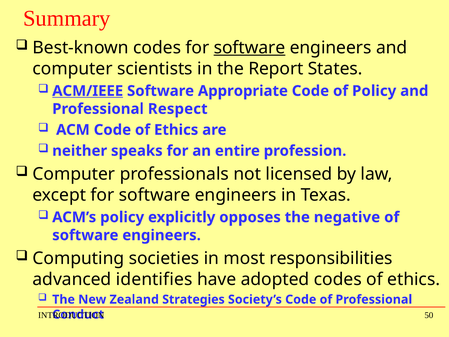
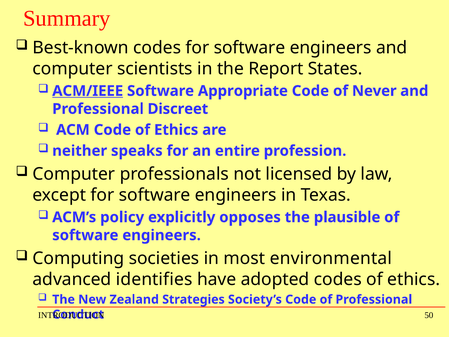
software at (250, 48) underline: present -> none
of Policy: Policy -> Never
Respect: Respect -> Discreet
negative: negative -> plausible
responsibilities: responsibilities -> environmental
